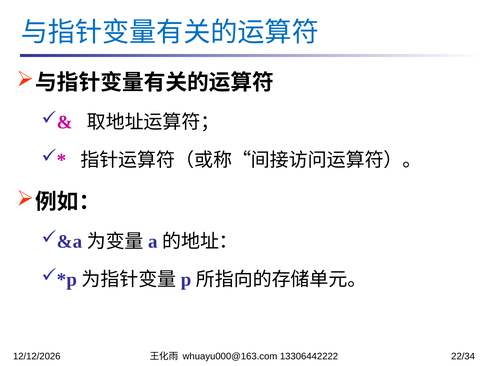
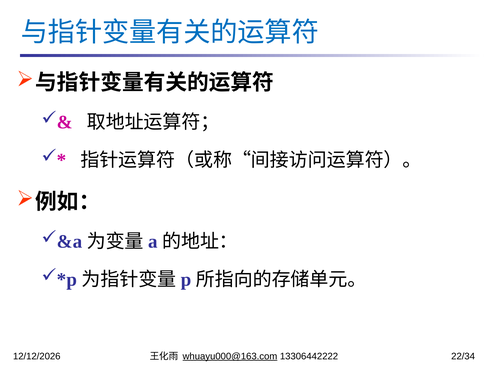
whuayu000@163.com underline: none -> present
